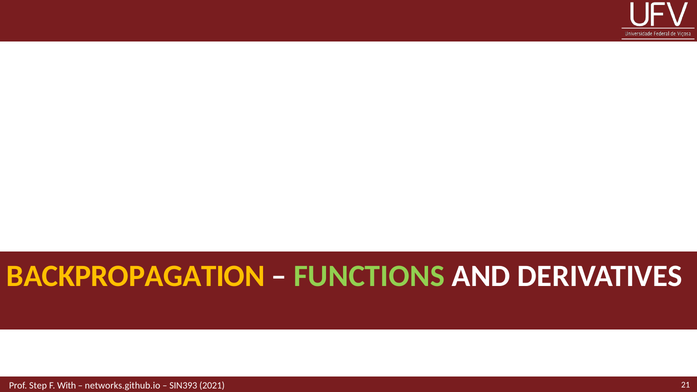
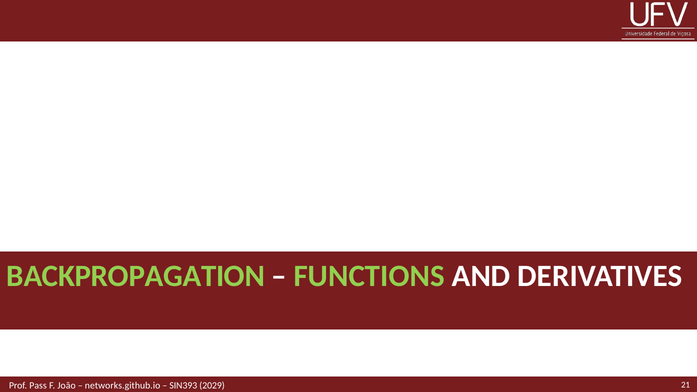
BACKPROPAGATION colour: yellow -> light green
Step: Step -> Pass
With: With -> João
2021: 2021 -> 2029
